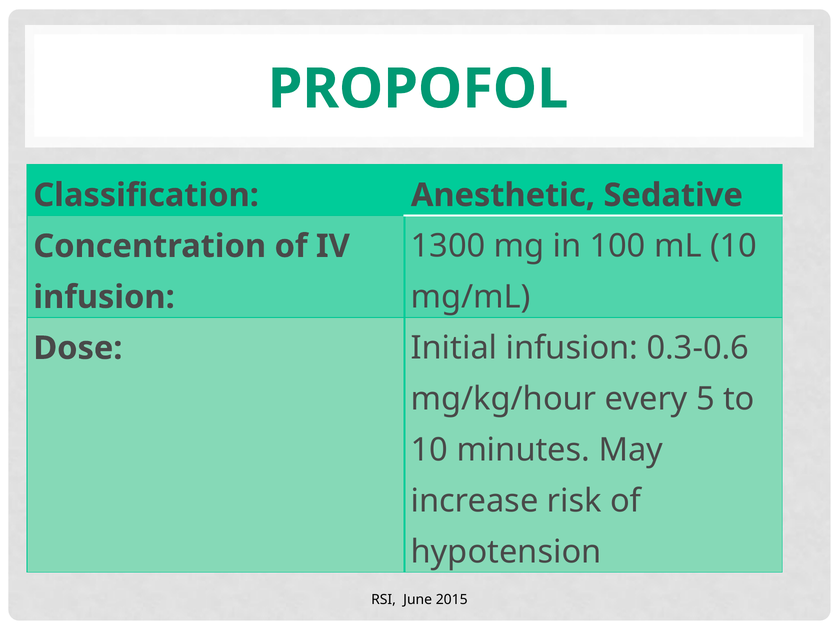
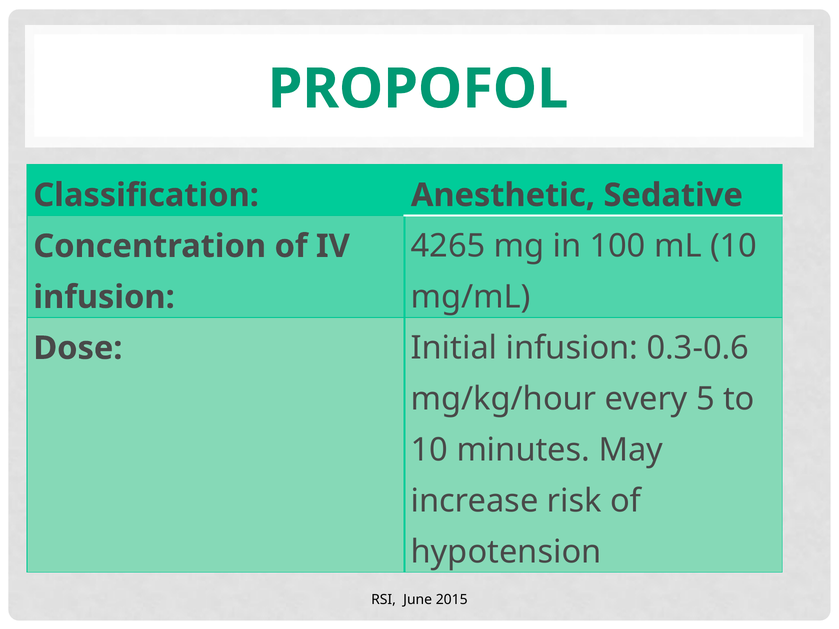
1300: 1300 -> 4265
